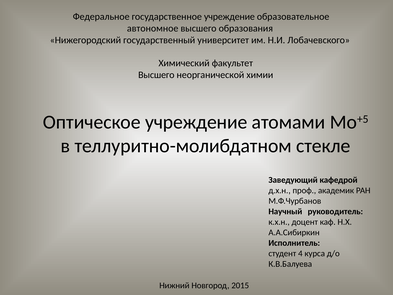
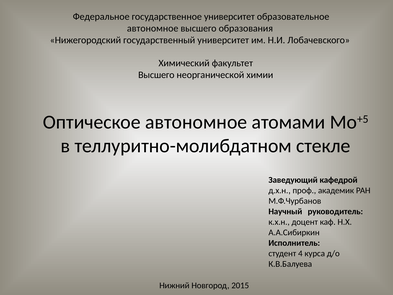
государственное учреждение: учреждение -> университет
Оптическое учреждение: учреждение -> автономное
